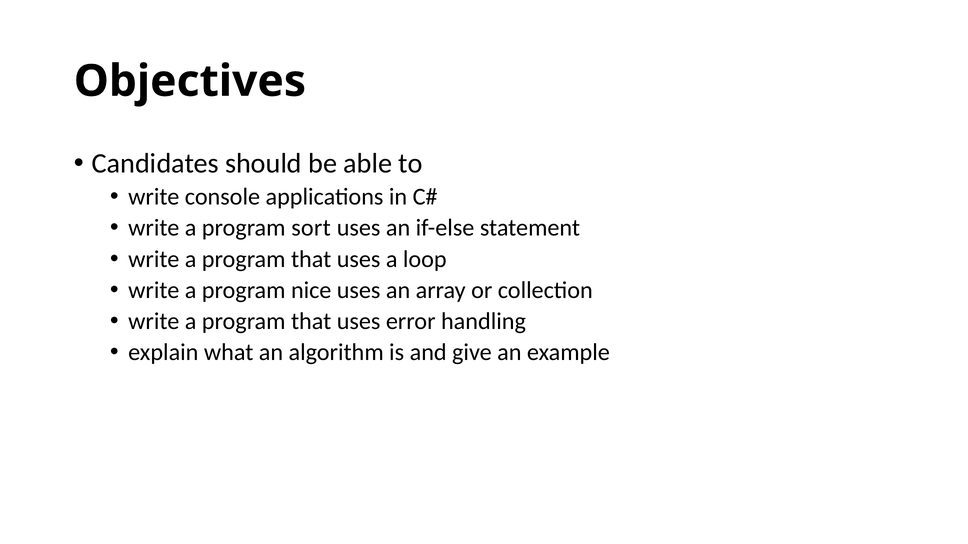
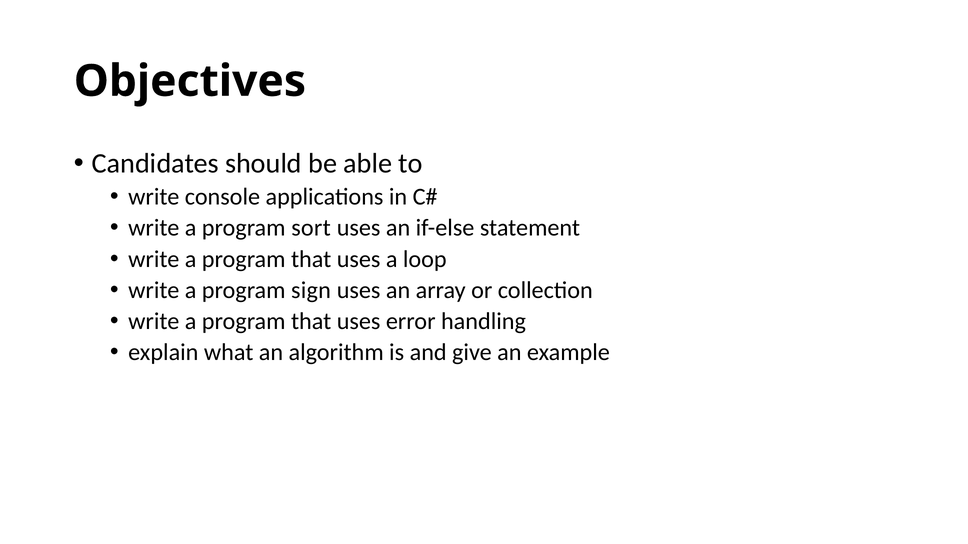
nice: nice -> sign
